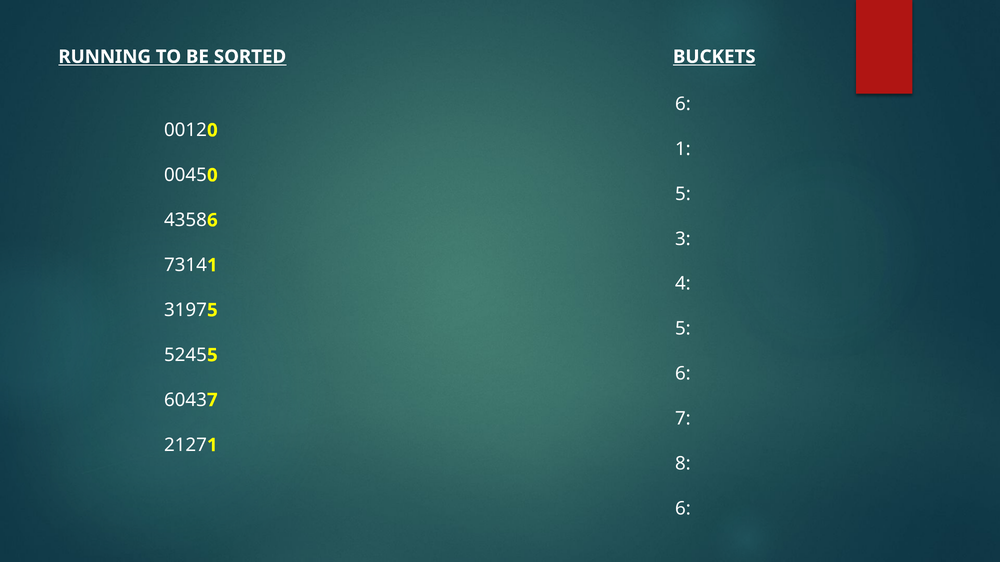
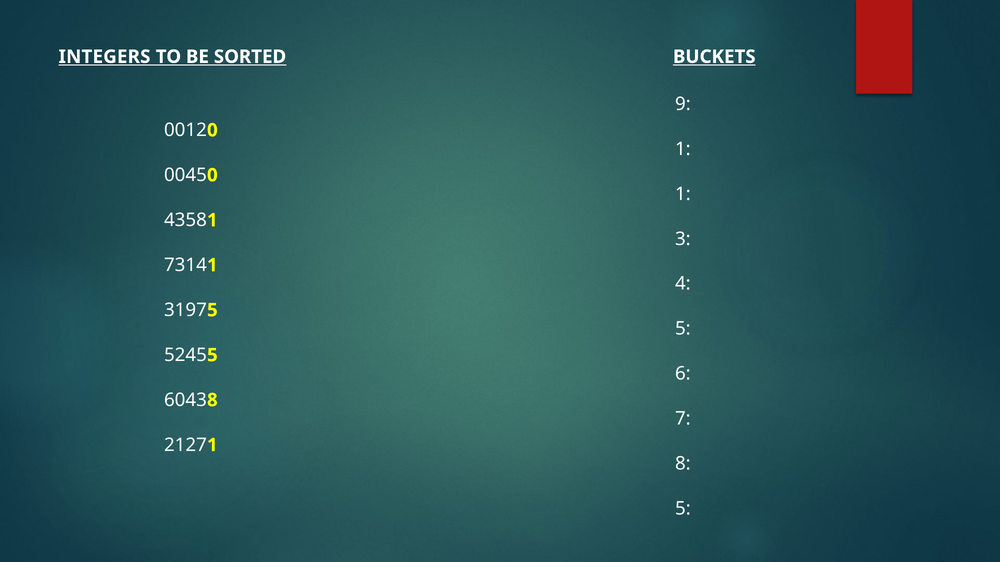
RUNNING: RUNNING -> INTEGERS
6 at (683, 104): 6 -> 9
5 at (683, 194): 5 -> 1
6 at (212, 220): 6 -> 1
7 at (212, 400): 7 -> 8
6 at (683, 509): 6 -> 5
